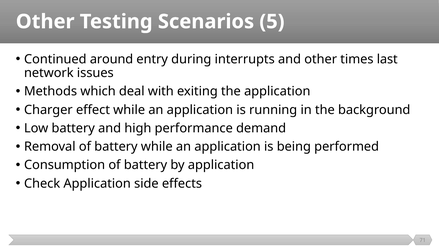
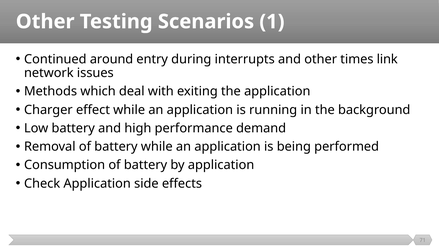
5: 5 -> 1
last: last -> link
